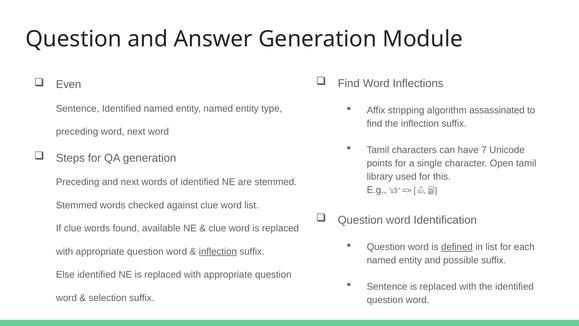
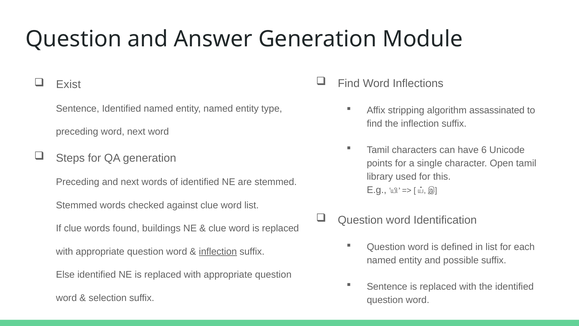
Even: Even -> Exist
7: 7 -> 6
available: available -> buildings
defined underline: present -> none
